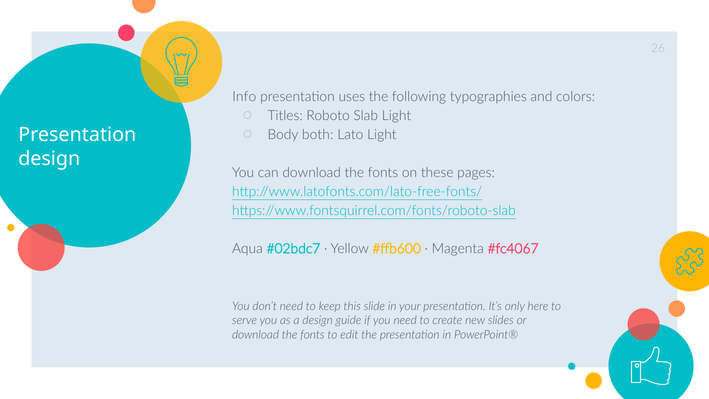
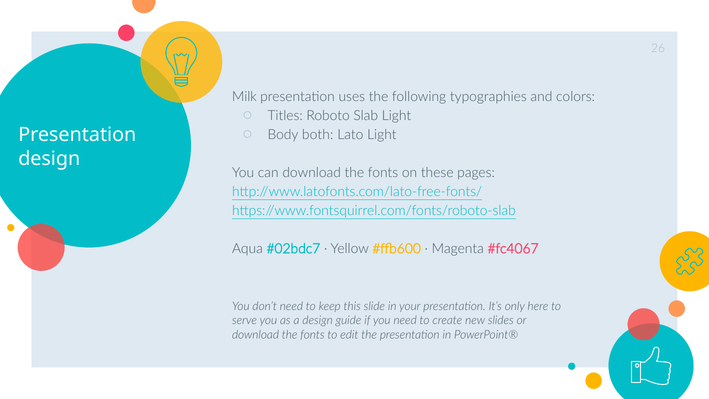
Info: Info -> Milk
